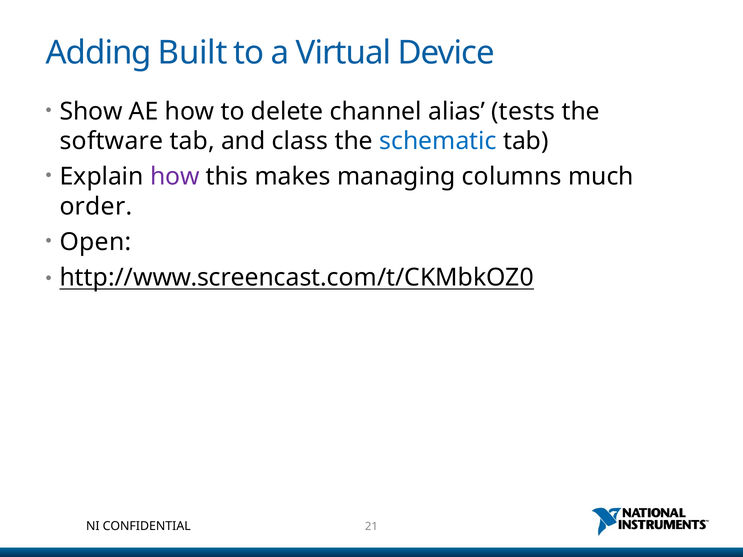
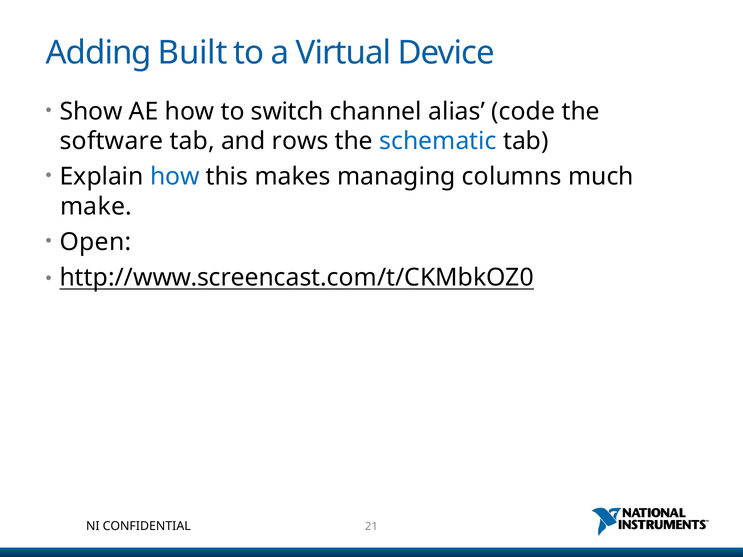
delete: delete -> switch
tests: tests -> code
class: class -> rows
how at (175, 177) colour: purple -> blue
order: order -> make
